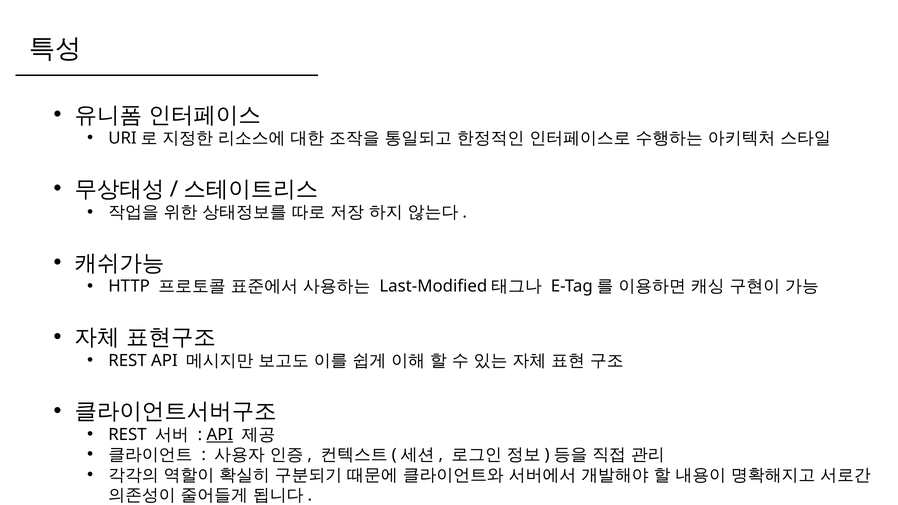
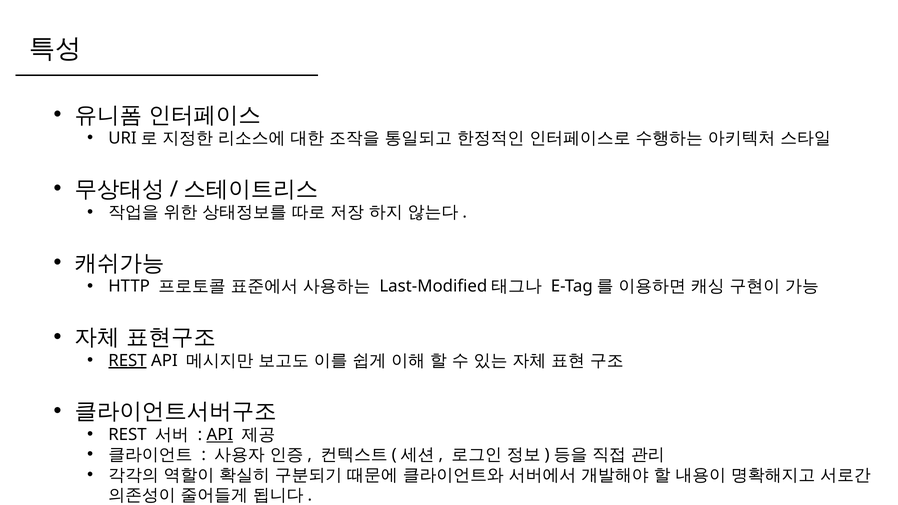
REST at (127, 361) underline: none -> present
